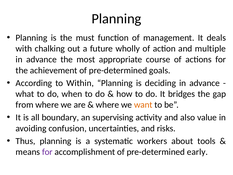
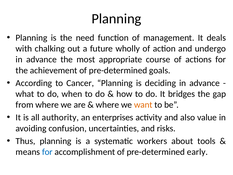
must: must -> need
multiple: multiple -> undergo
Within: Within -> Cancer
boundary: boundary -> authority
supervising: supervising -> enterprises
for at (47, 152) colour: purple -> blue
